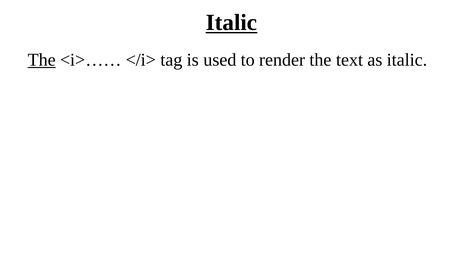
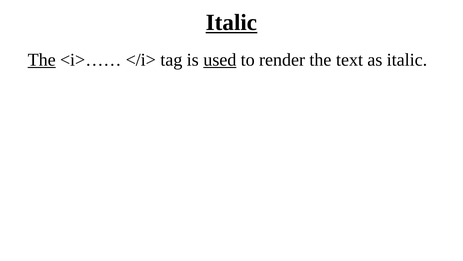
used underline: none -> present
